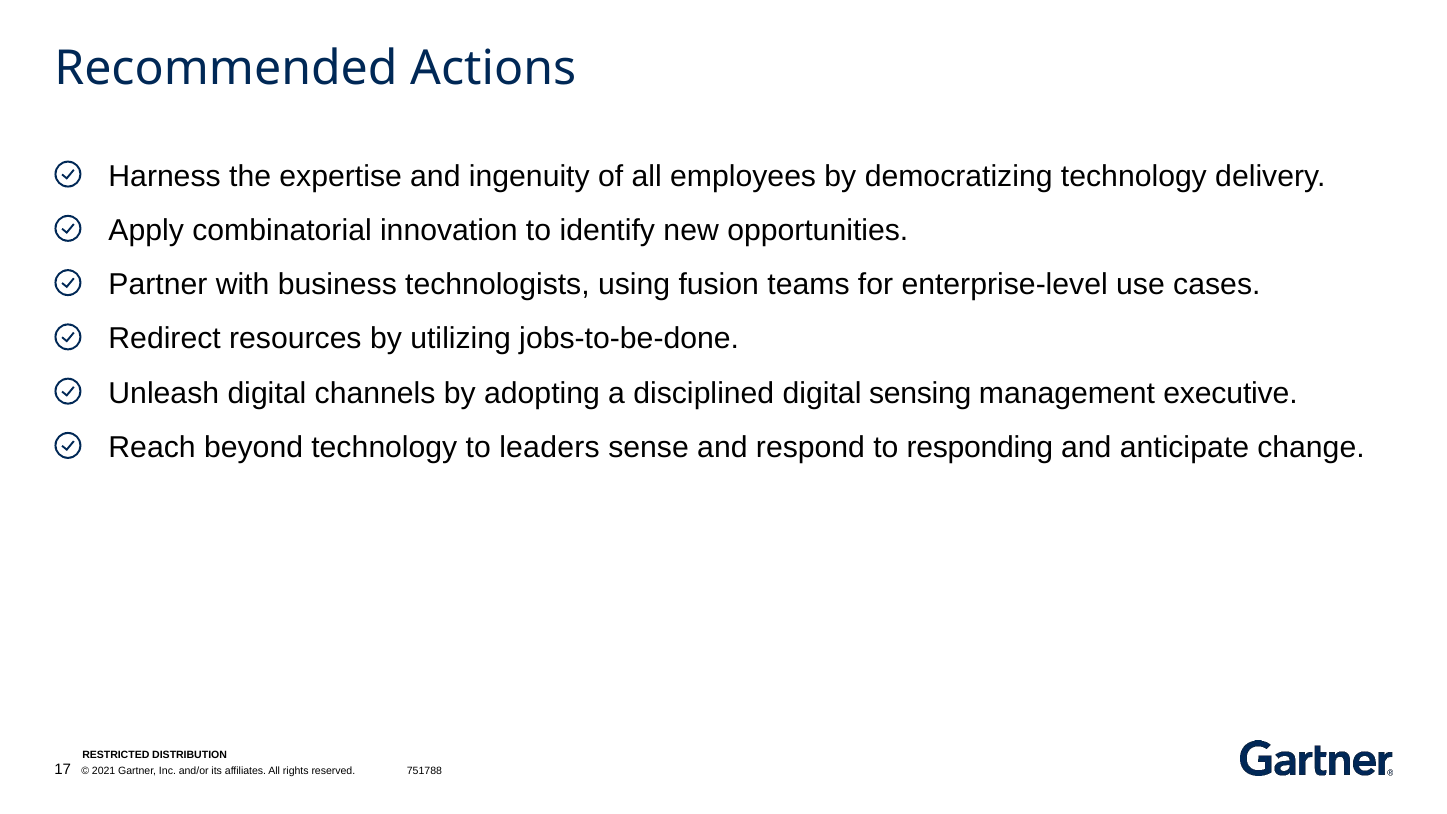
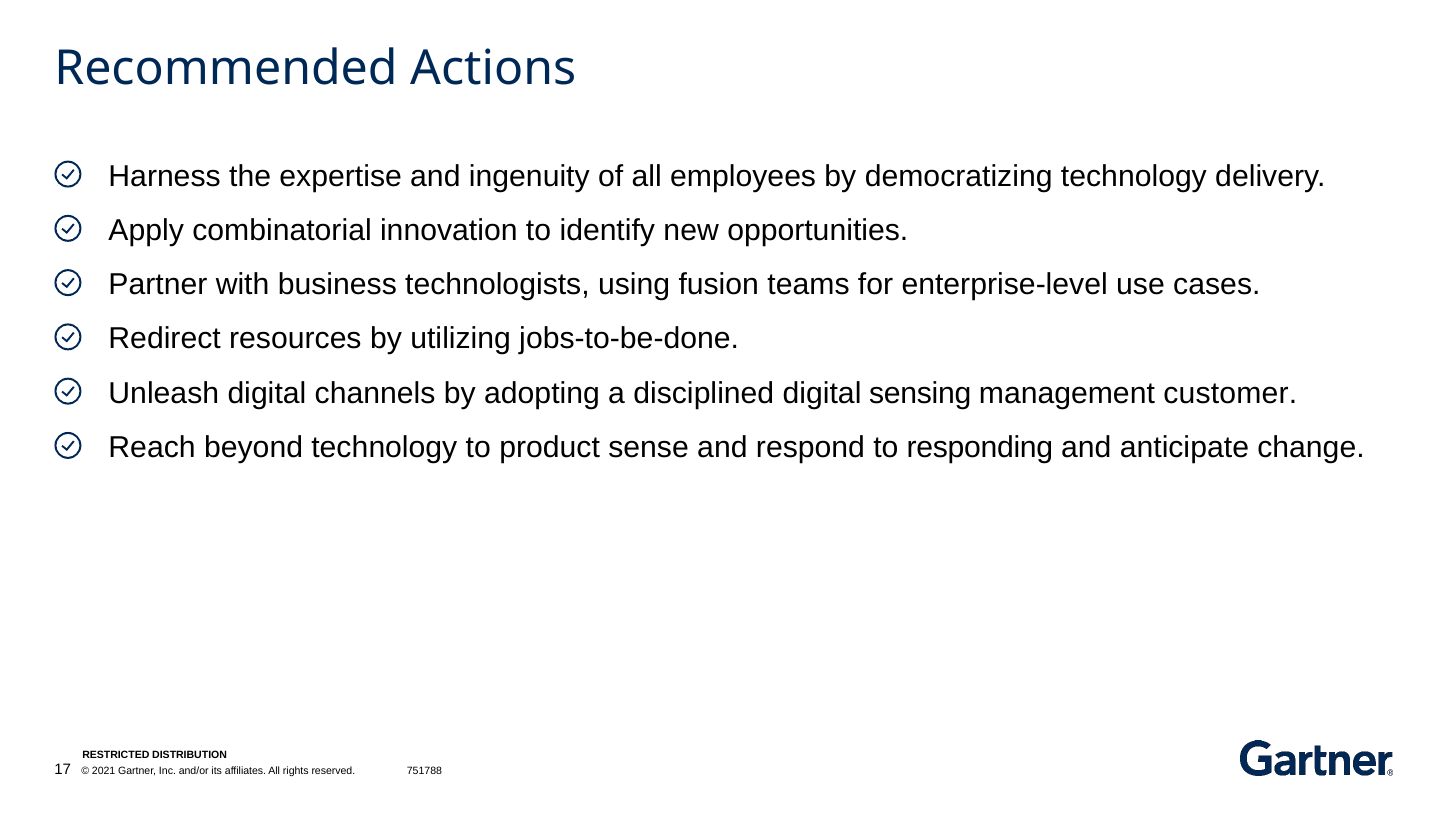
executive: executive -> customer
leaders: leaders -> product
